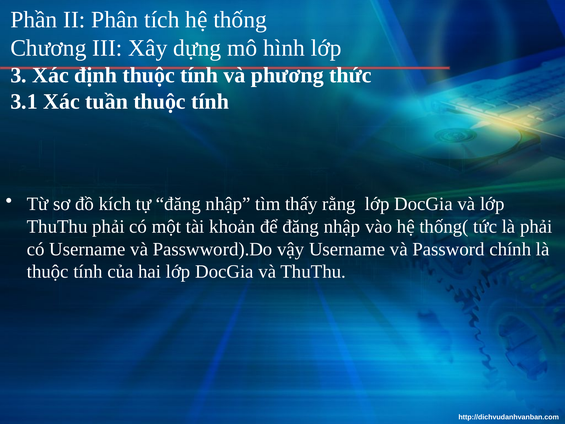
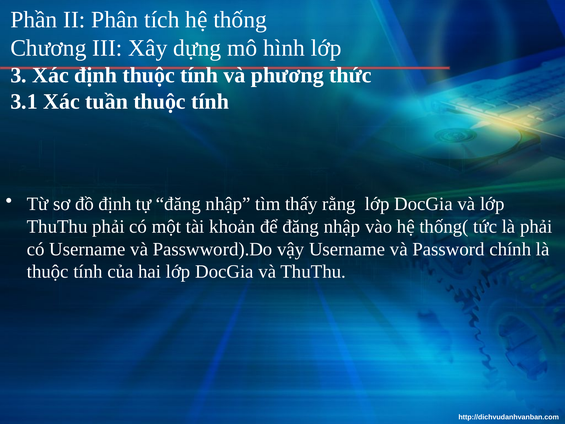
đồ kích: kích -> định
